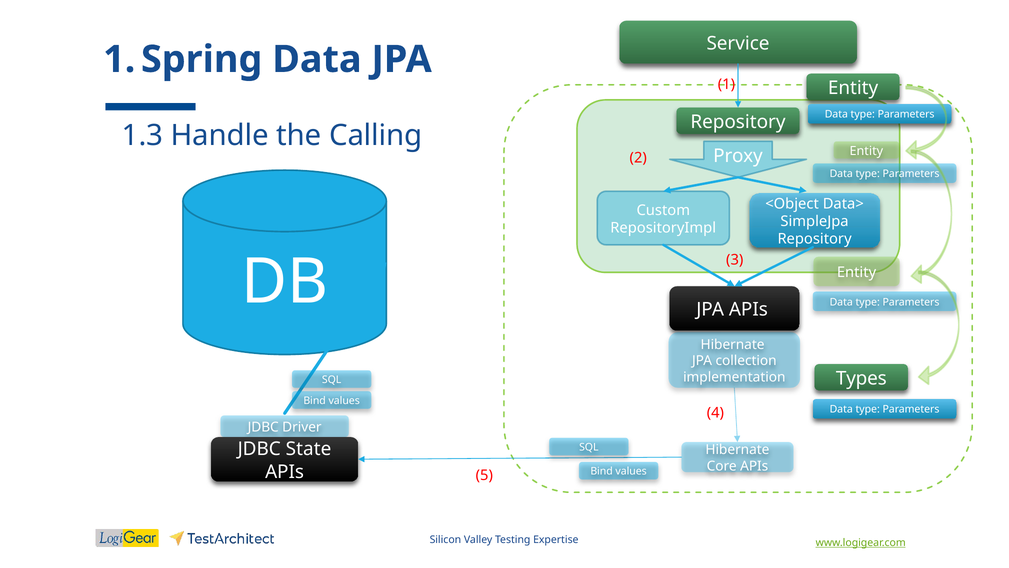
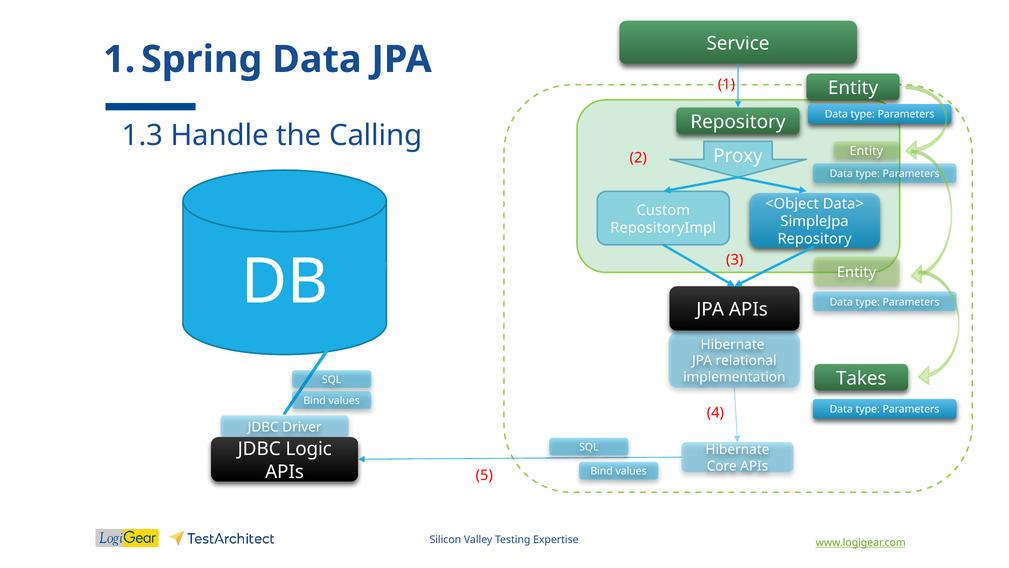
collection: collection -> relational
Types: Types -> Takes
State: State -> Logic
